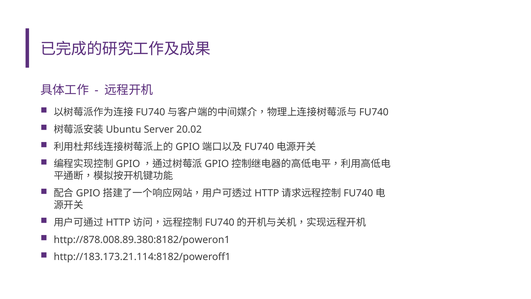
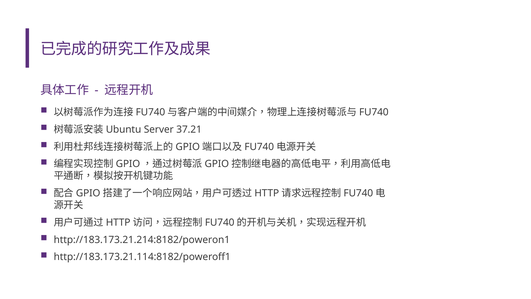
20.02: 20.02 -> 37.21
http://878.008.89.380:8182/poweron1: http://878.008.89.380:8182/poweron1 -> http://183.173.21.214:8182/poweron1
